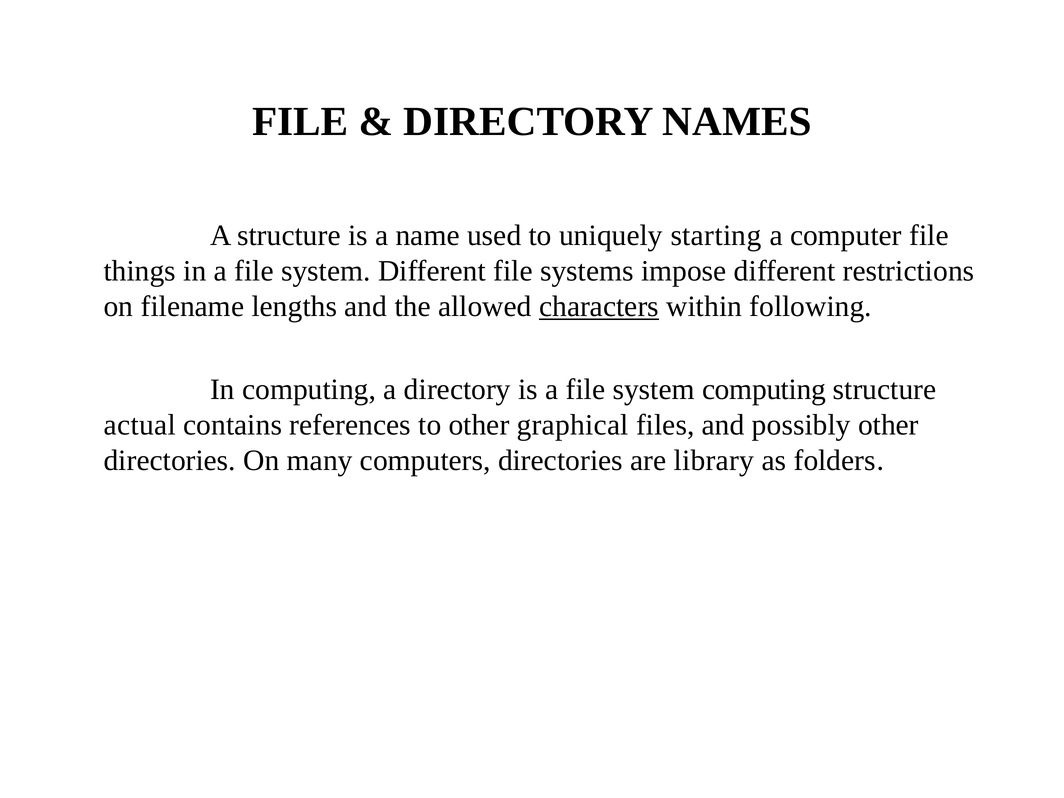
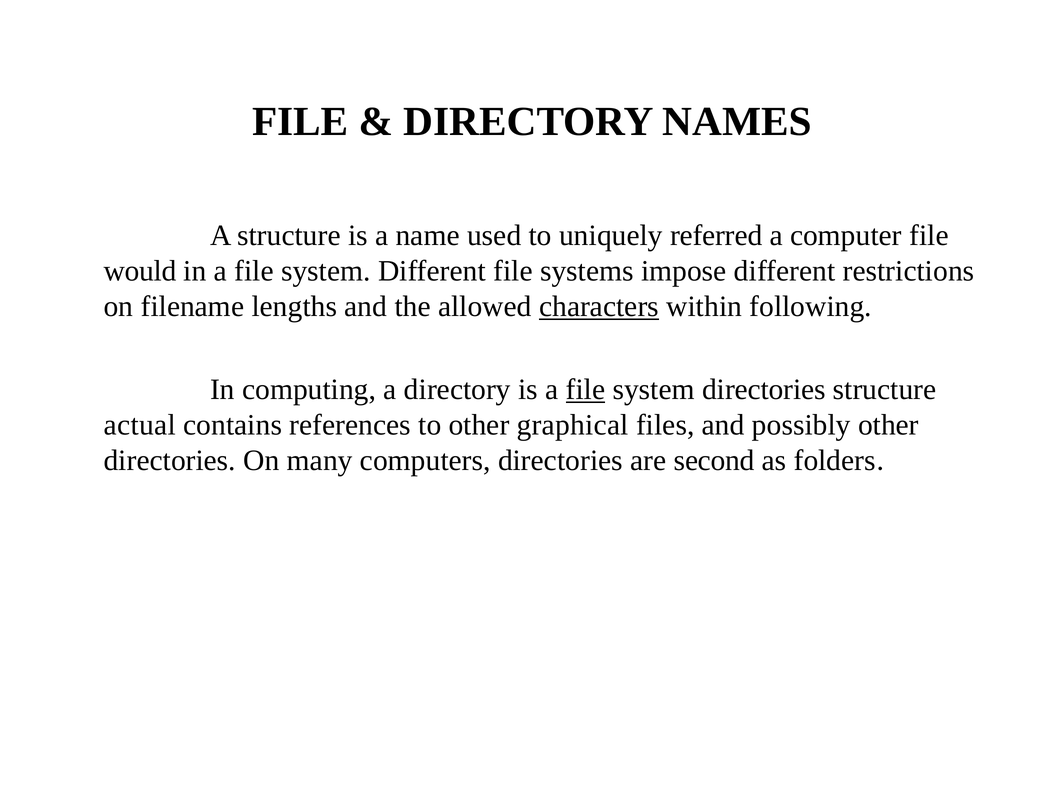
starting: starting -> referred
things: things -> would
file at (586, 389) underline: none -> present
system computing: computing -> directories
library: library -> second
